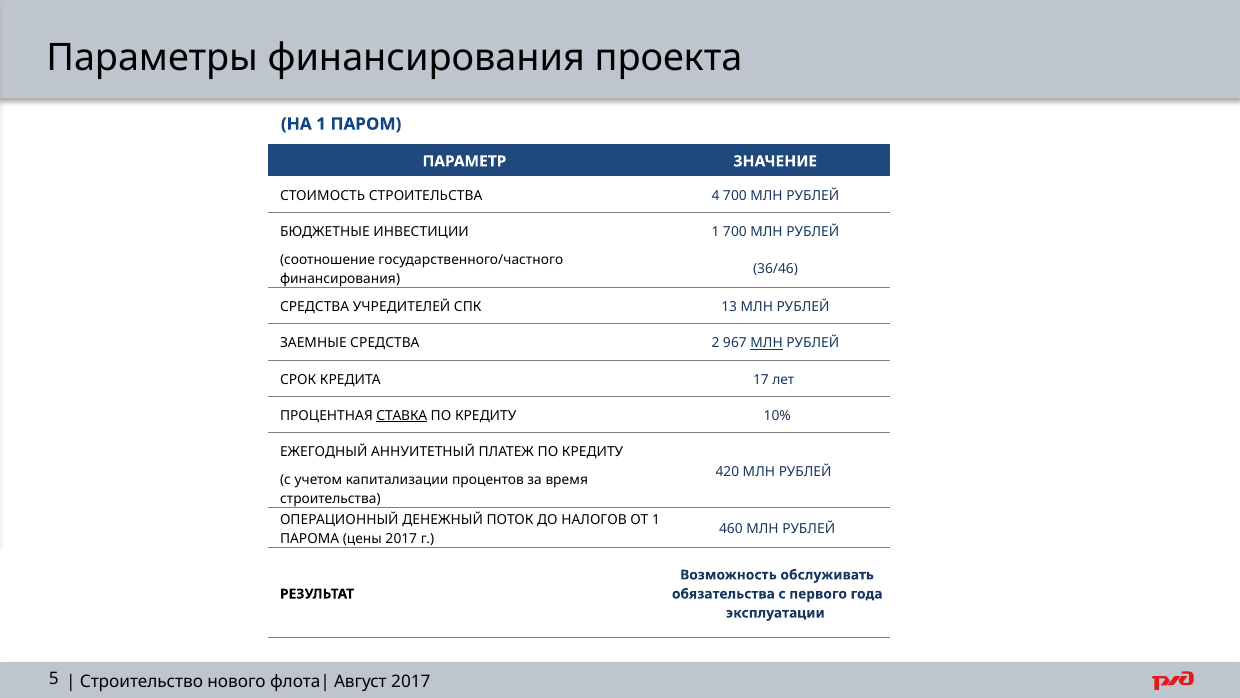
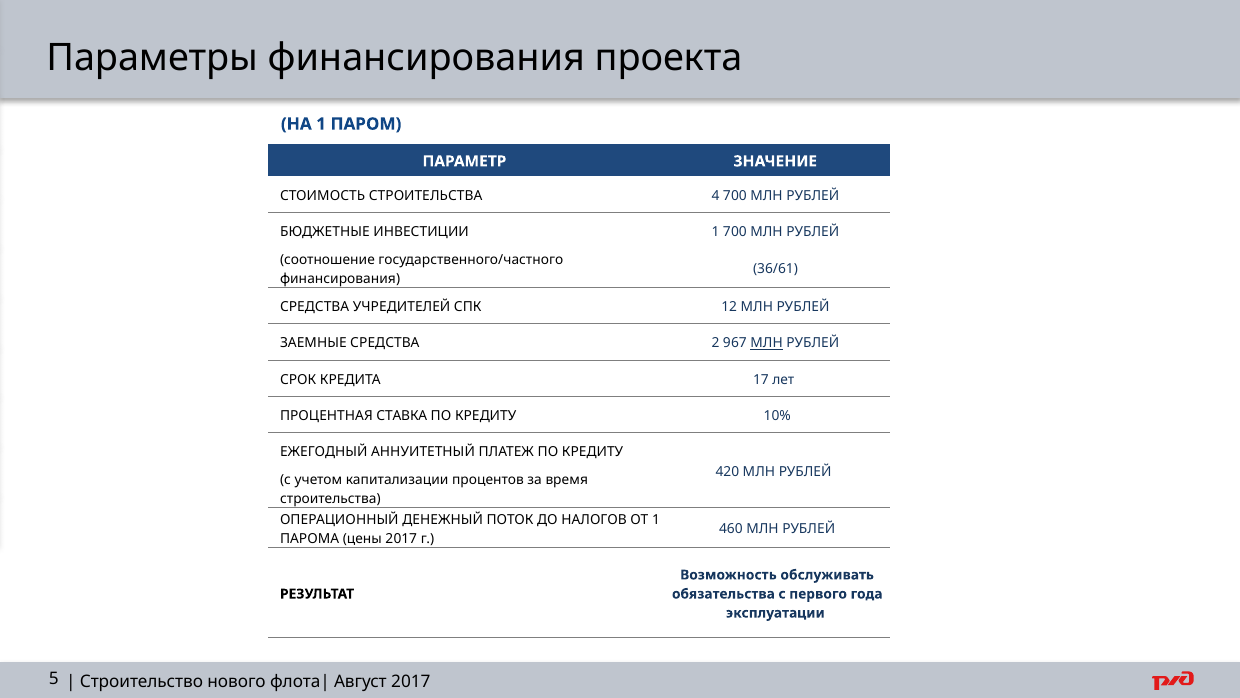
36/46: 36/46 -> 36/61
13: 13 -> 12
СТАВКА underline: present -> none
